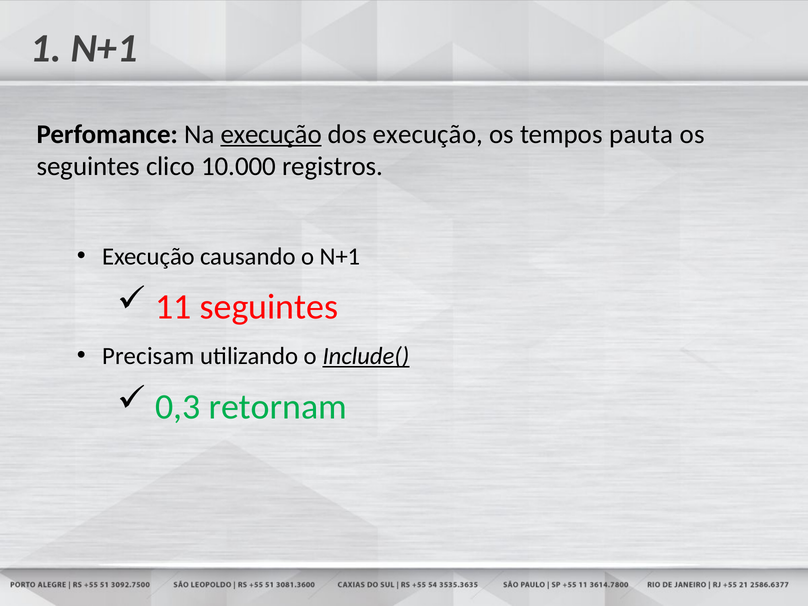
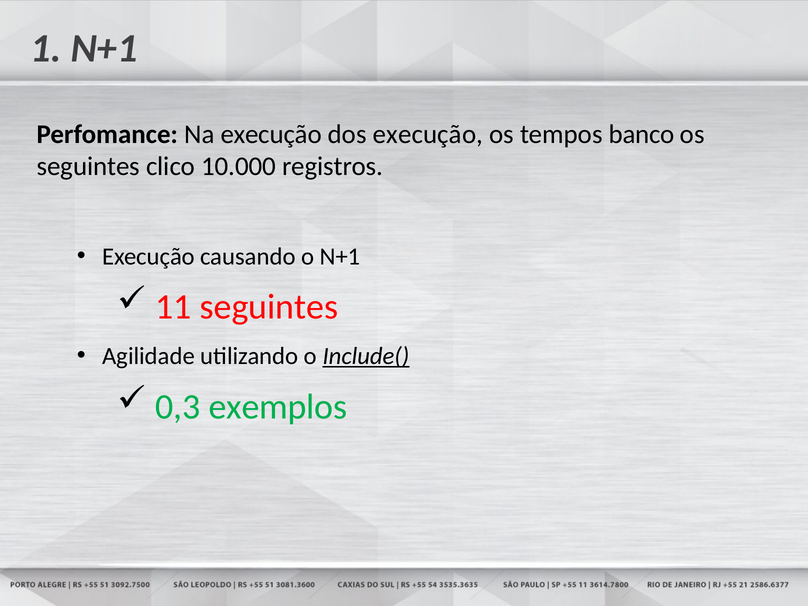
execução at (271, 134) underline: present -> none
pauta: pauta -> banco
Precisam: Precisam -> Agilidade
retornam: retornam -> exemplos
